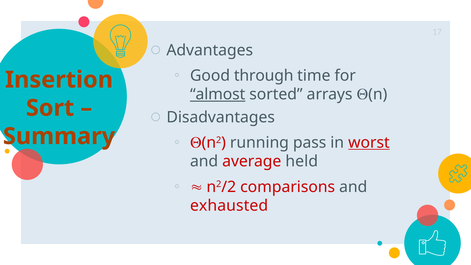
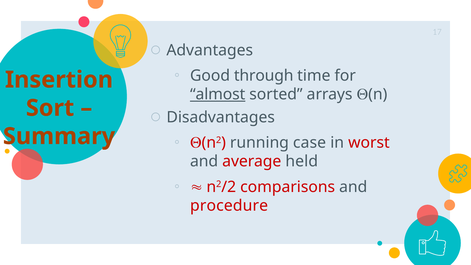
pass: pass -> case
worst underline: present -> none
exhausted: exhausted -> procedure
